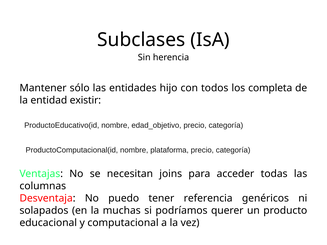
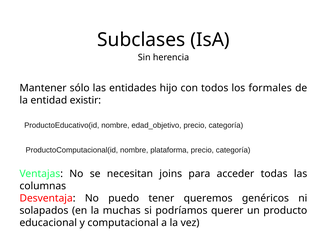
completa: completa -> formales
referencia: referencia -> queremos
